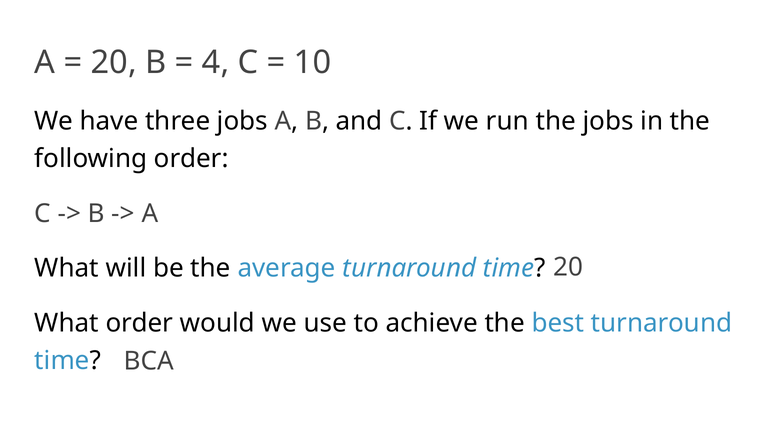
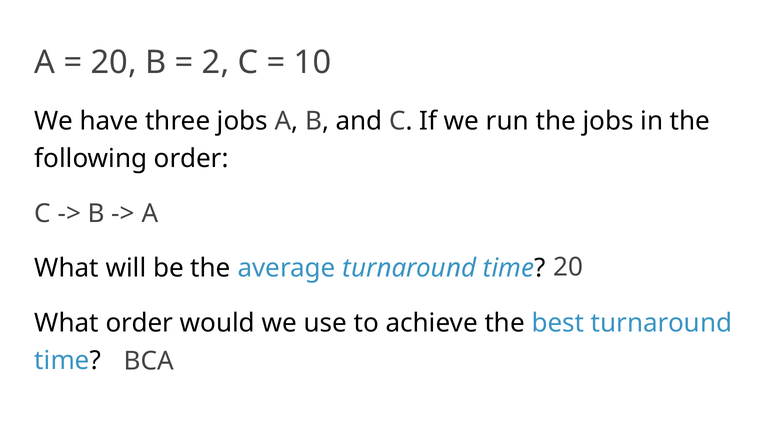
4: 4 -> 2
